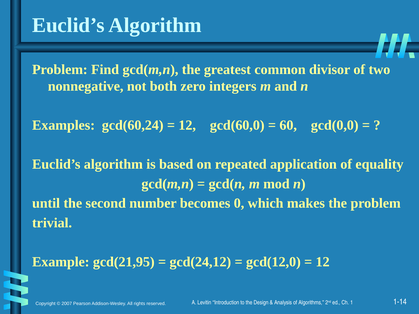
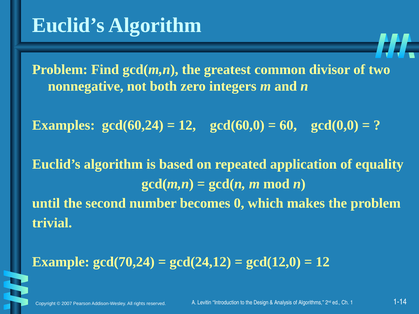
gcd(21,95: gcd(21,95 -> gcd(70,24
